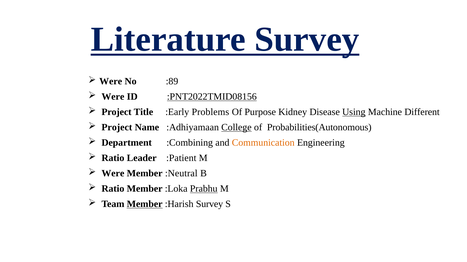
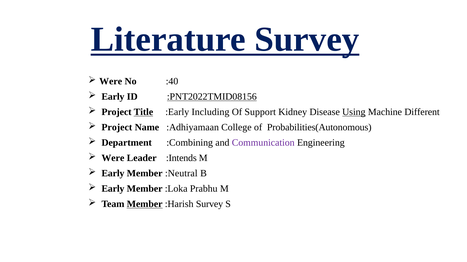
:89: :89 -> :40
Were at (113, 97): Were -> Early
Title underline: none -> present
Problems: Problems -> Including
Purpose: Purpose -> Support
College underline: present -> none
Communication colour: orange -> purple
Ratio at (113, 158): Ratio -> Were
:Patient: :Patient -> :Intends
Were at (113, 174): Were -> Early
Ratio at (113, 189): Ratio -> Early
Prabhu underline: present -> none
